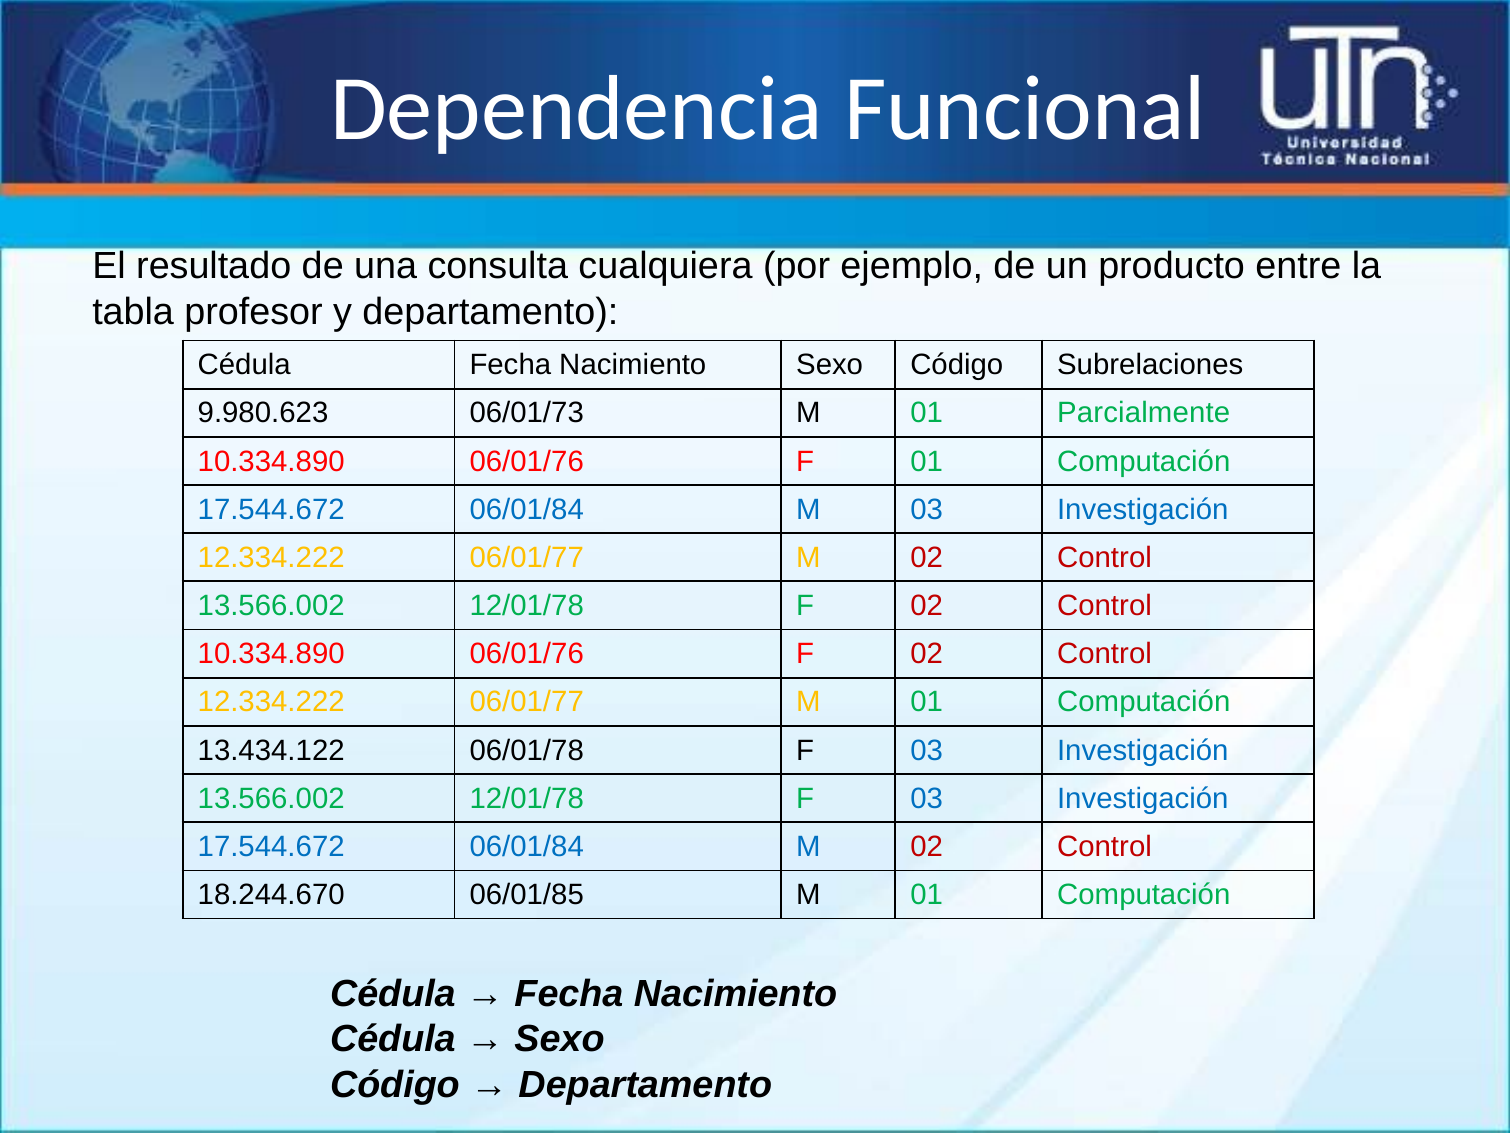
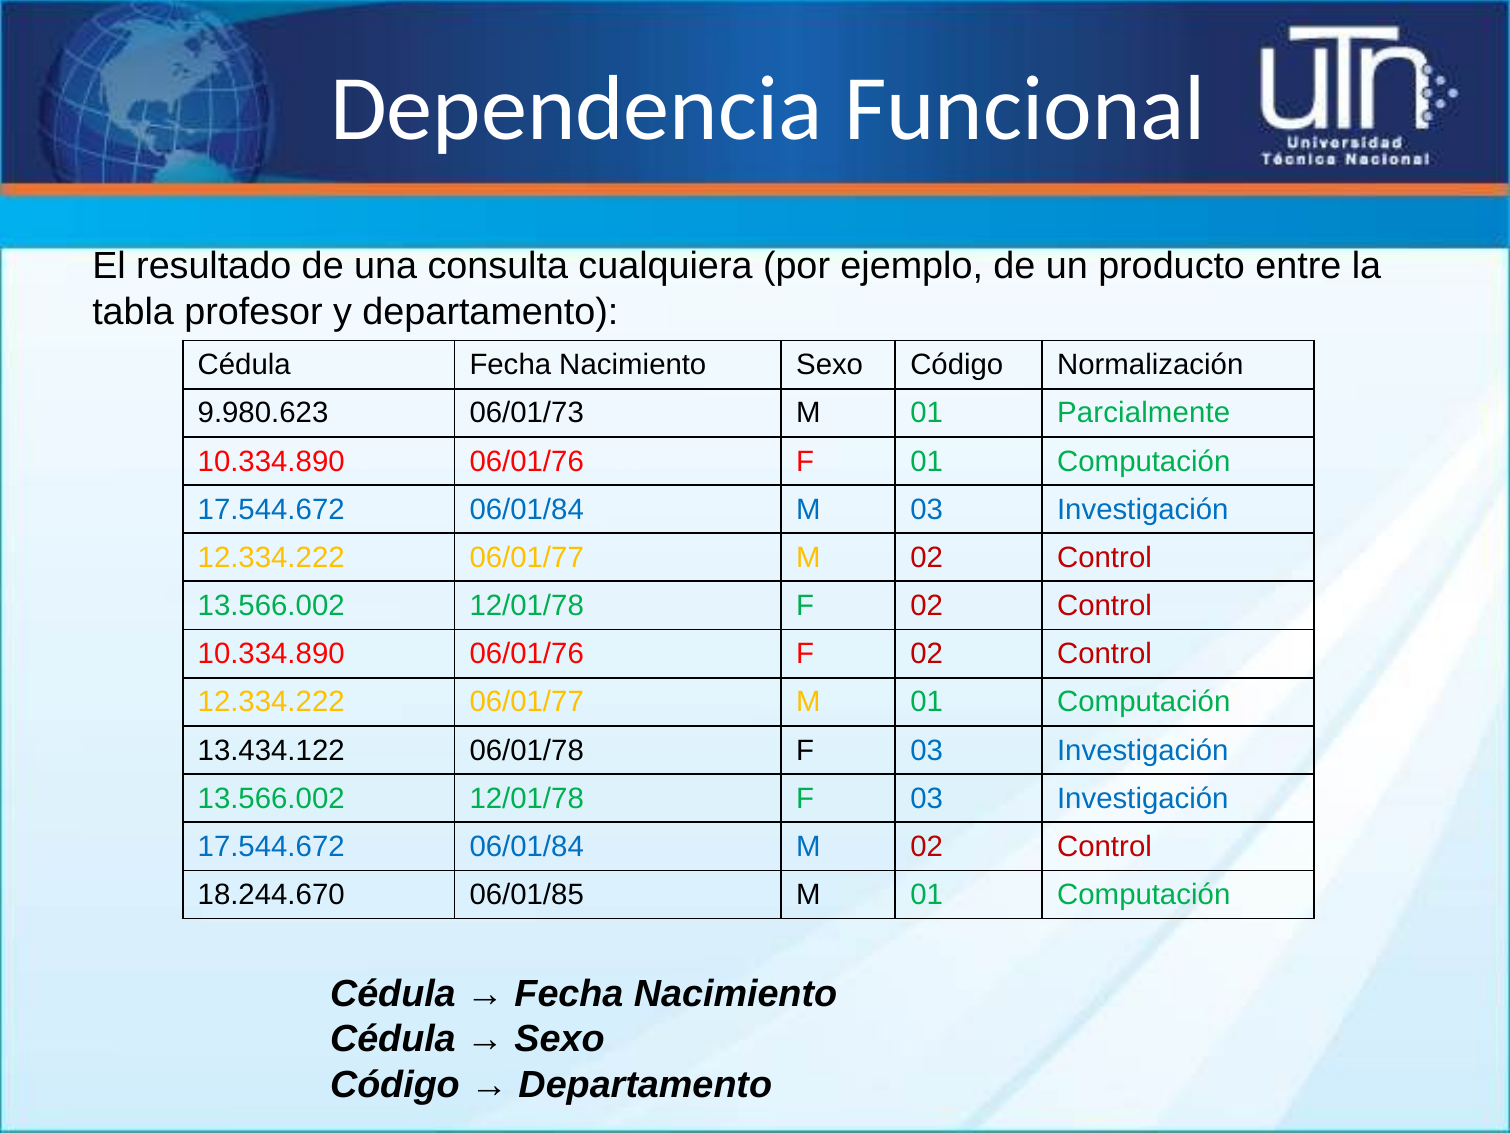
Subrelaciones: Subrelaciones -> Normalización
